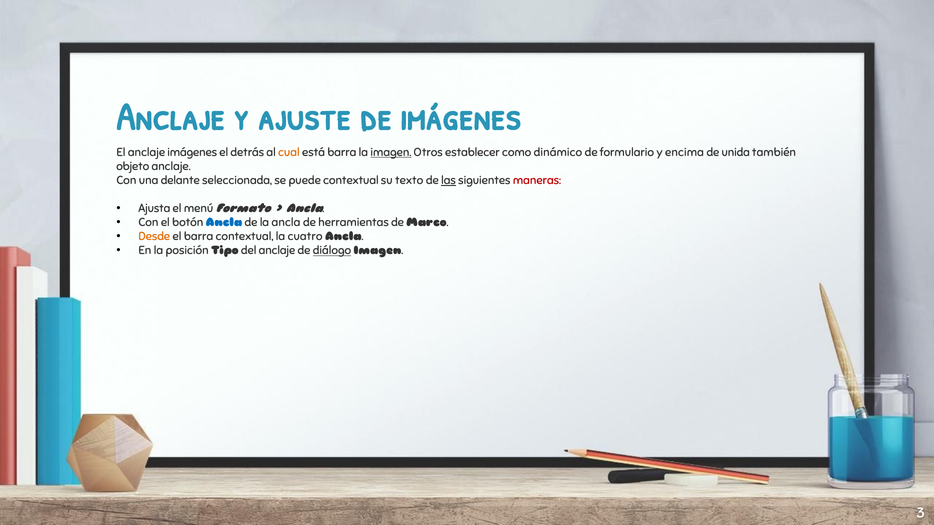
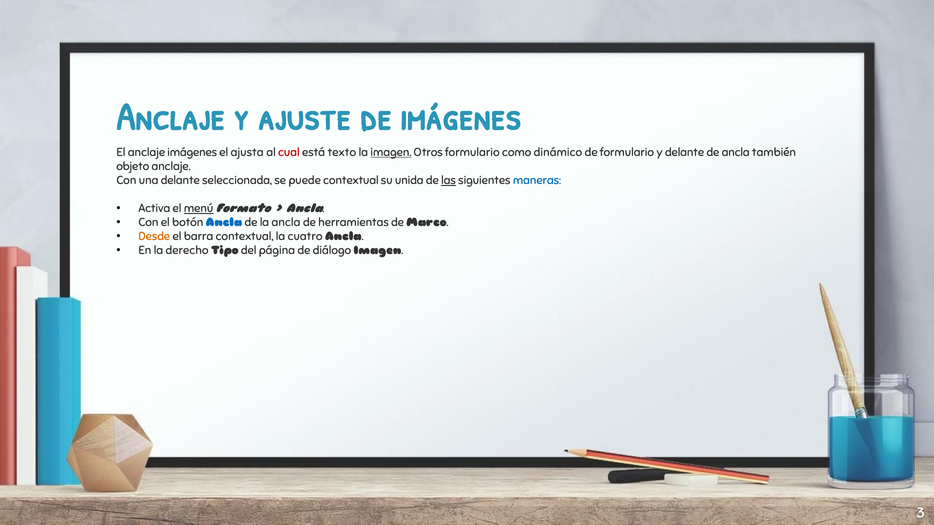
detrás: detrás -> ajusta
cual colour: orange -> red
está barra: barra -> texto
Otros establecer: establecer -> formulario
y encima: encima -> delante
de unida: unida -> ancla
texto: texto -> unida
maneras colour: red -> blue
Ajusta: Ajusta -> Activa
menú underline: none -> present
posición: posición -> derecho
del anclaje: anclaje -> página
diálogo underline: present -> none
